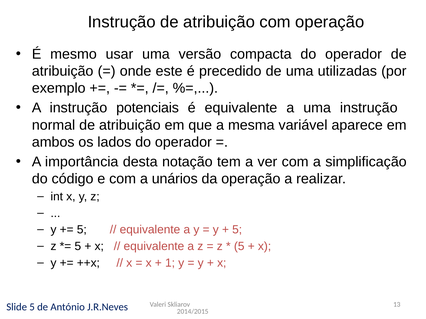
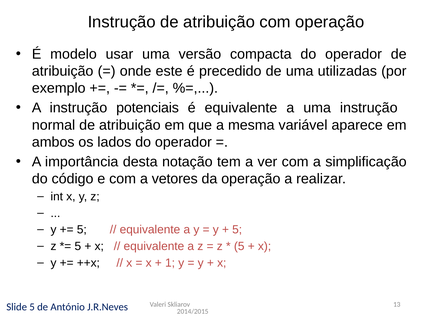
mesmo: mesmo -> modelo
unários: unários -> vetores
